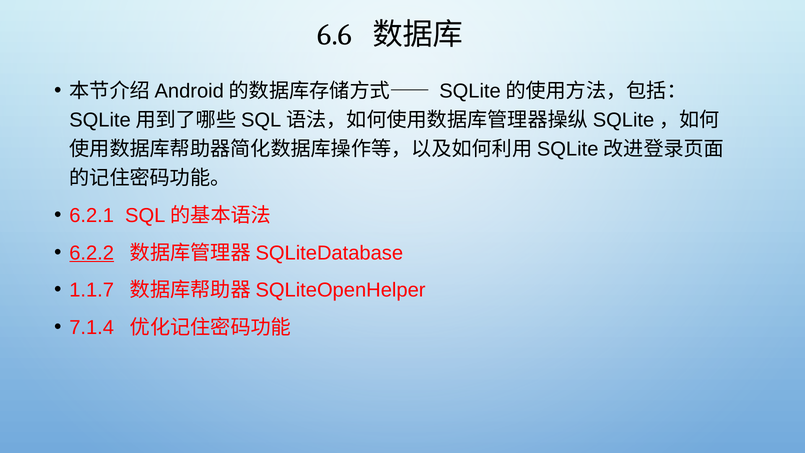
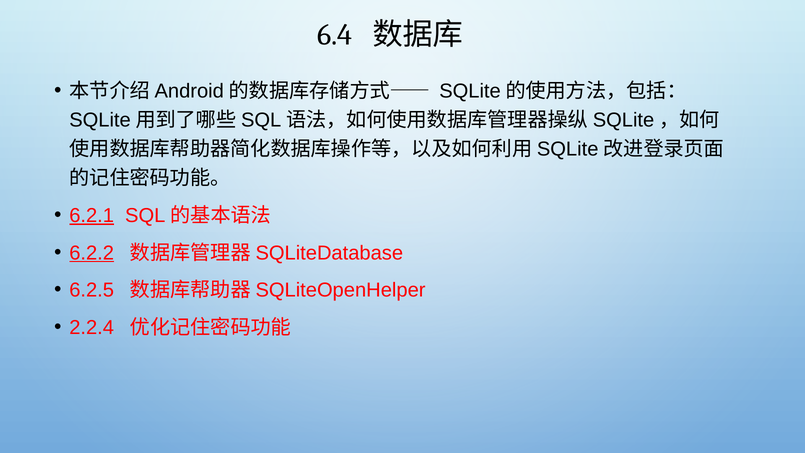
6.6: 6.6 -> 6.4
6.2.1 underline: none -> present
1.1.7: 1.1.7 -> 6.2.5
7.1.4: 7.1.4 -> 2.2.4
